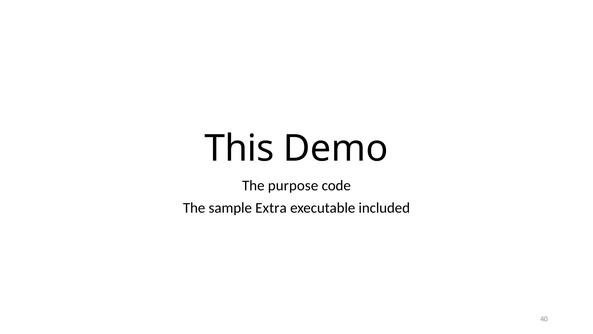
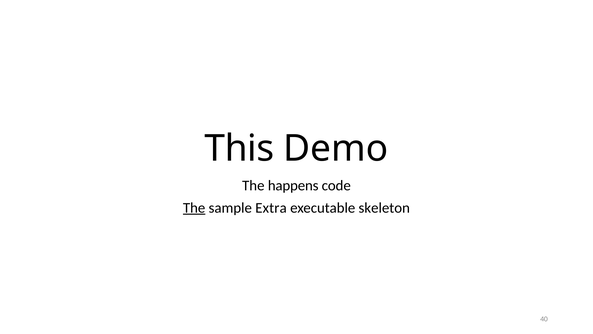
purpose: purpose -> happens
The at (194, 208) underline: none -> present
included: included -> skeleton
